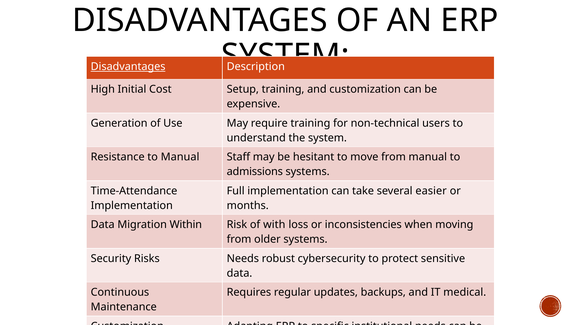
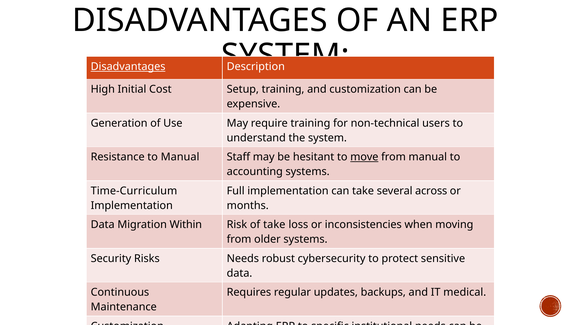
move underline: none -> present
admissions: admissions -> accounting
Time-Attendance: Time-Attendance -> Time-Curriculum
easier: easier -> across
of with: with -> take
